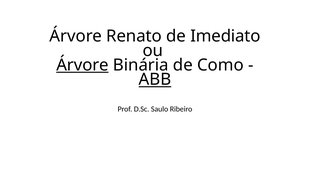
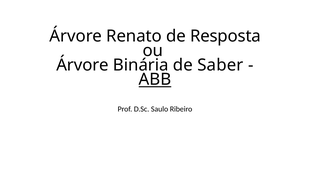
Imediato: Imediato -> Resposta
Árvore at (82, 65) underline: present -> none
Como: Como -> Saber
